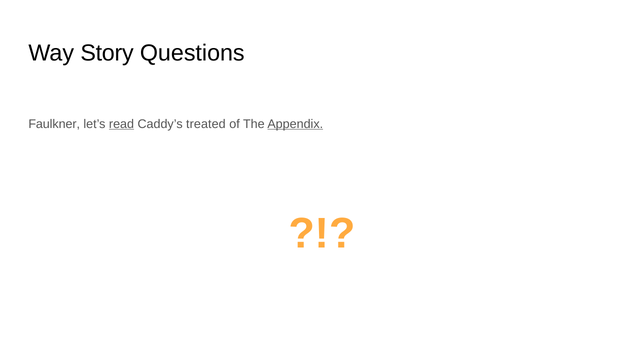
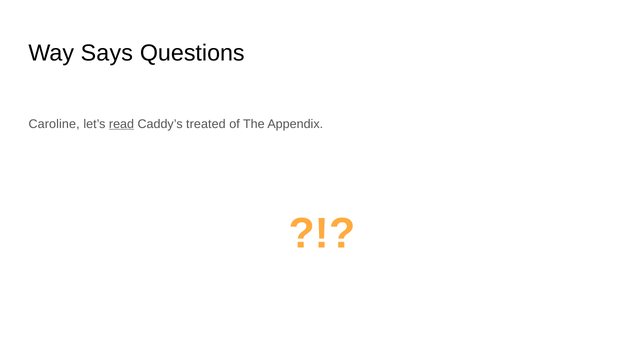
Story: Story -> Says
Faulkner: Faulkner -> Caroline
Appendix underline: present -> none
